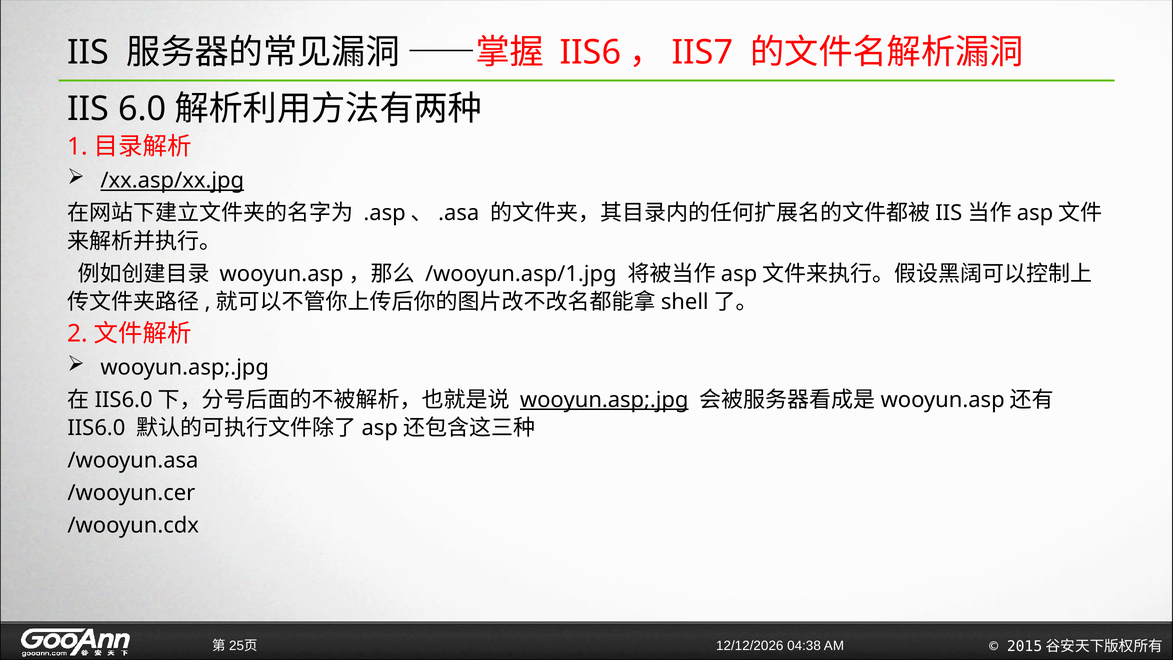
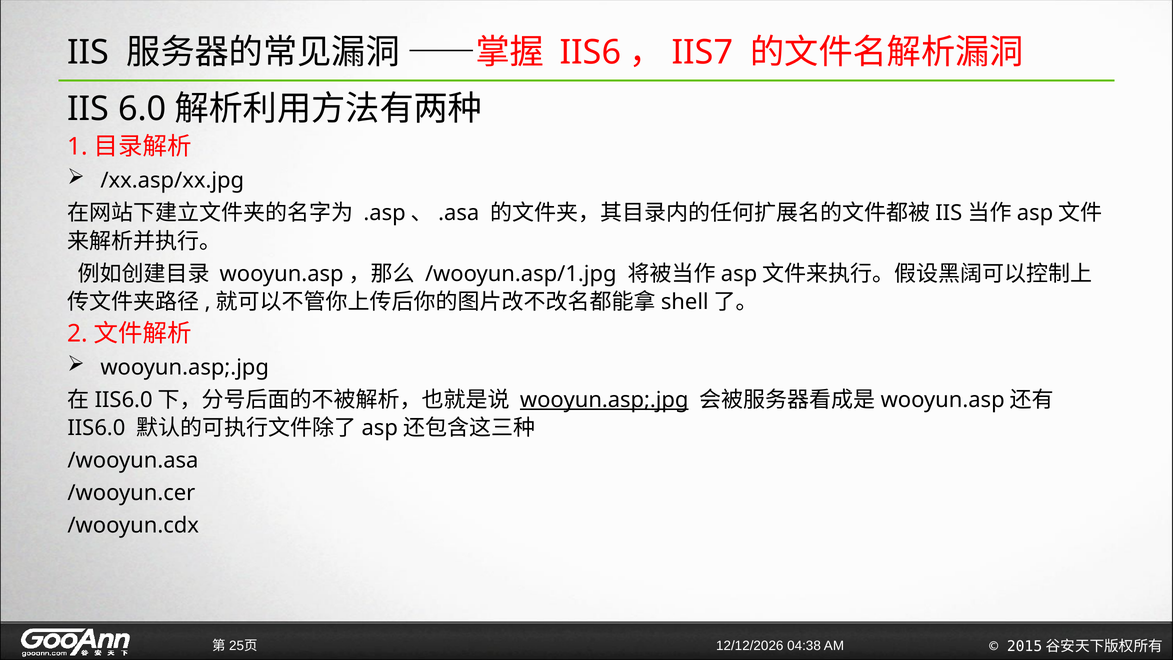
/xx.asp/xx.jpg underline: present -> none
